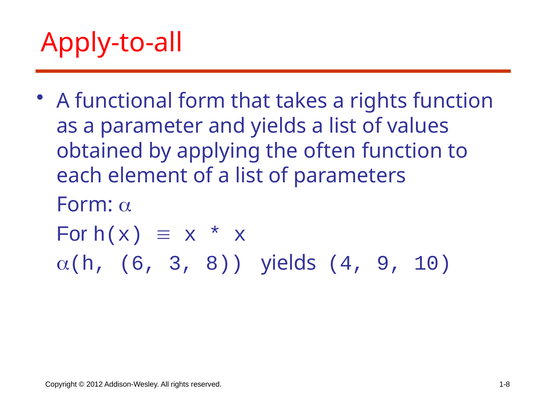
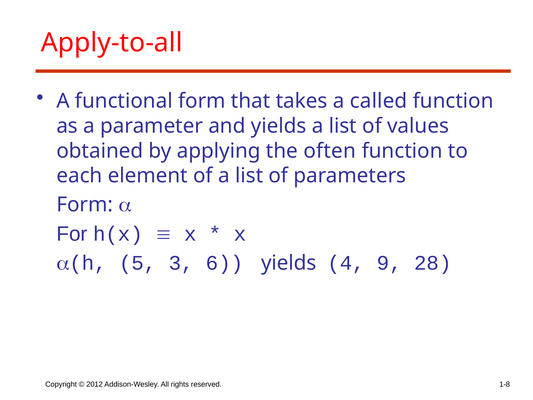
a rights: rights -> called
6: 6 -> 5
8: 8 -> 6
10: 10 -> 28
